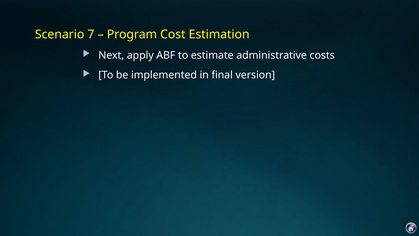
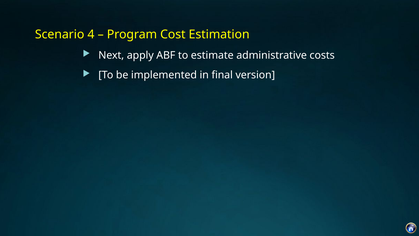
7: 7 -> 4
